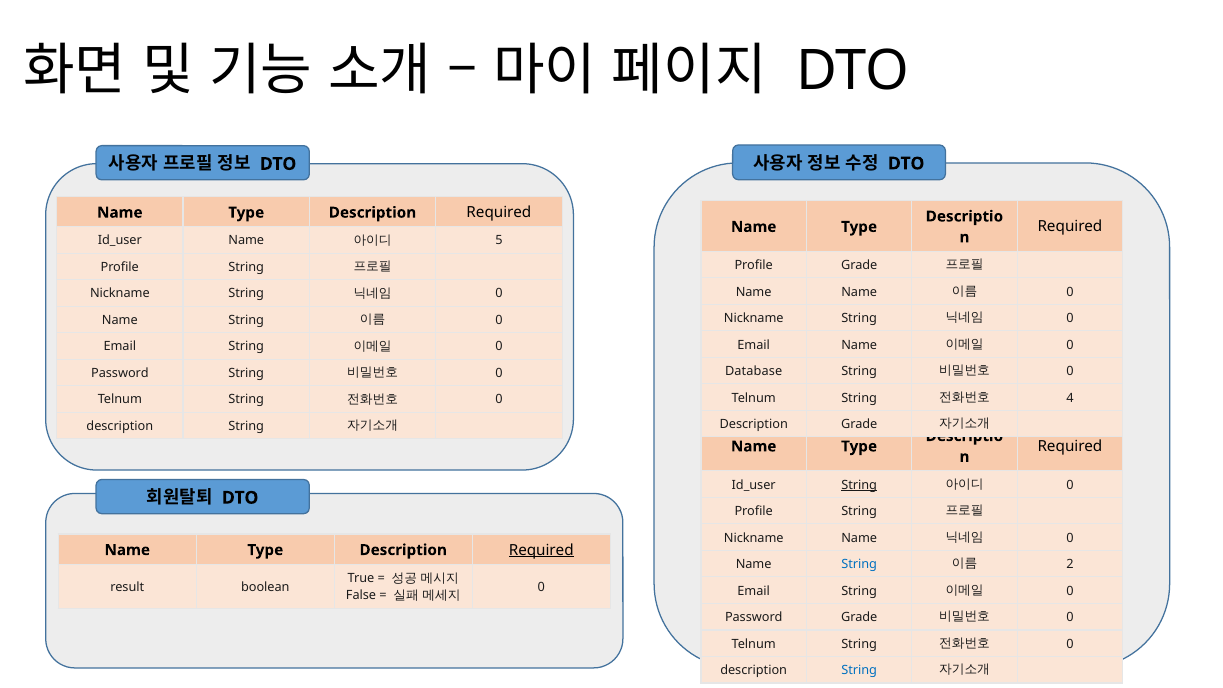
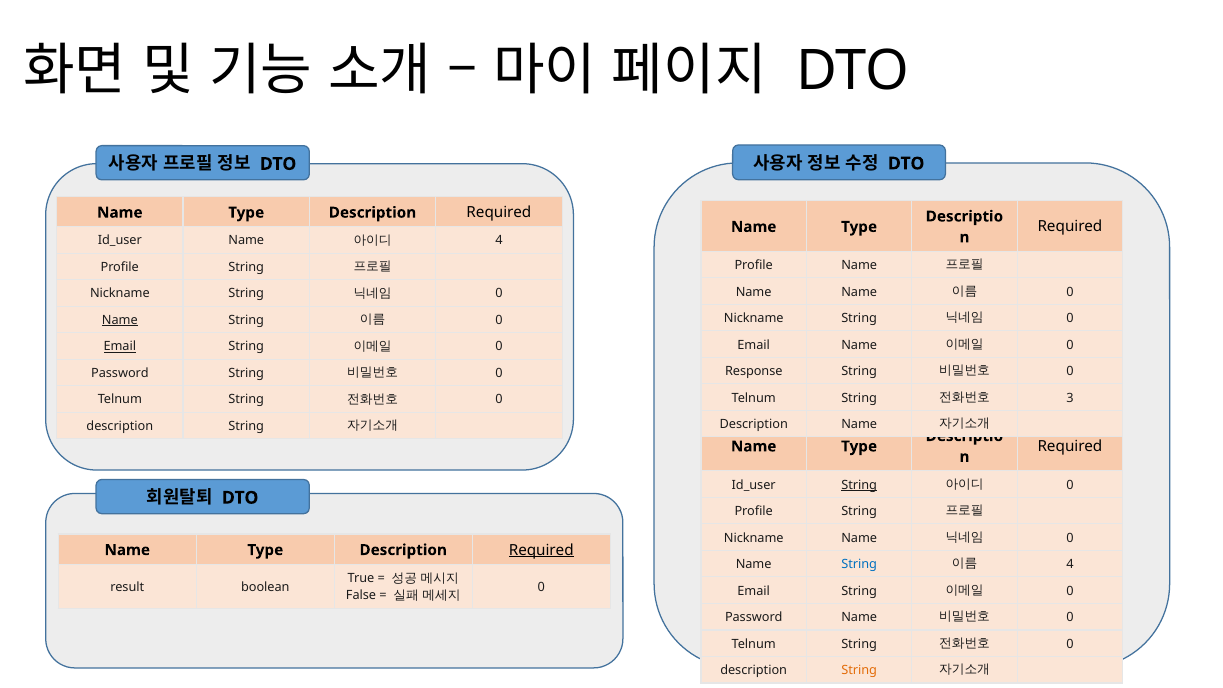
5 at (499, 241): 5 -> 4
Profile Grade: Grade -> Name
Name at (120, 320) underline: none -> present
Email at (120, 347) underline: none -> present
Database: Database -> Response
4: 4 -> 3
Description Grade: Grade -> Name
2 at (1070, 564): 2 -> 4
Password Grade: Grade -> Name
String at (859, 670) colour: blue -> orange
